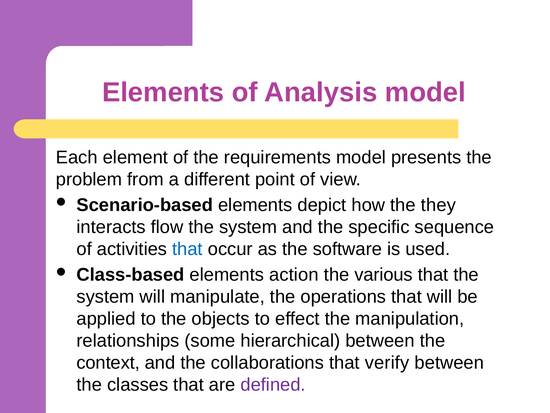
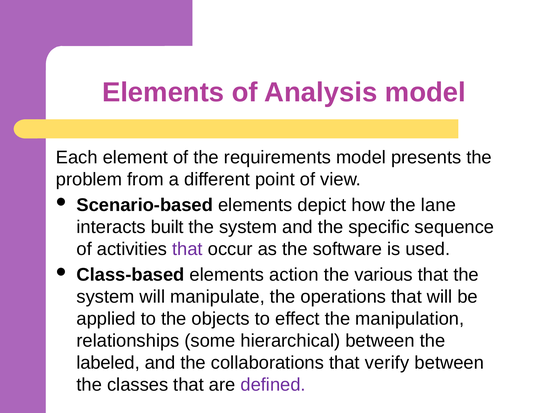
they: they -> lane
flow: flow -> built
that at (187, 249) colour: blue -> purple
context: context -> labeled
